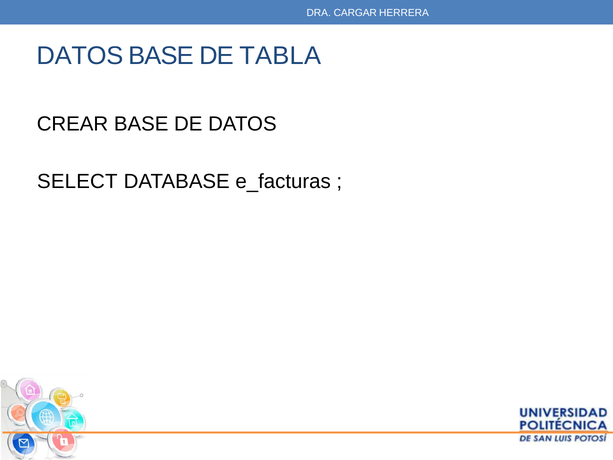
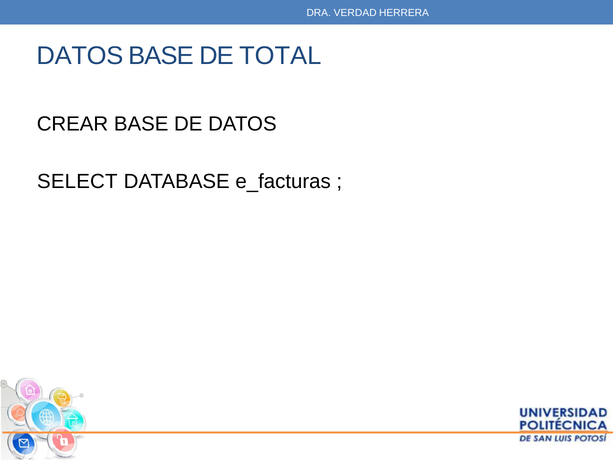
CARGAR: CARGAR -> VERDAD
TABLA: TABLA -> TOTAL
